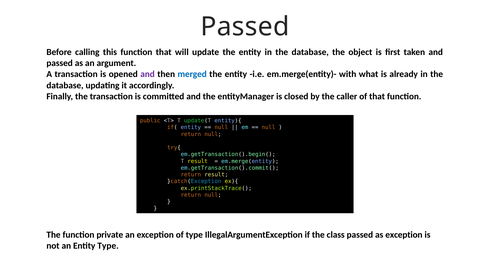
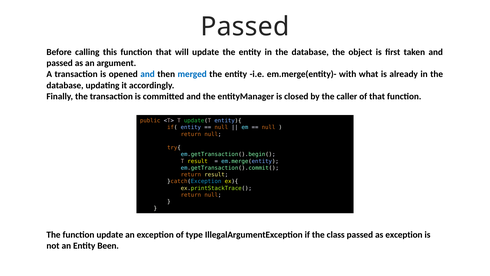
and at (148, 74) colour: purple -> blue
function private: private -> update
Entity Type: Type -> Been
